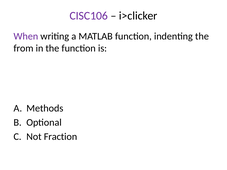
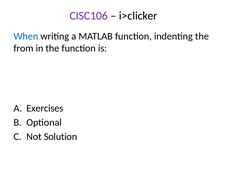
When colour: purple -> blue
Methods: Methods -> Exercises
Fraction: Fraction -> Solution
